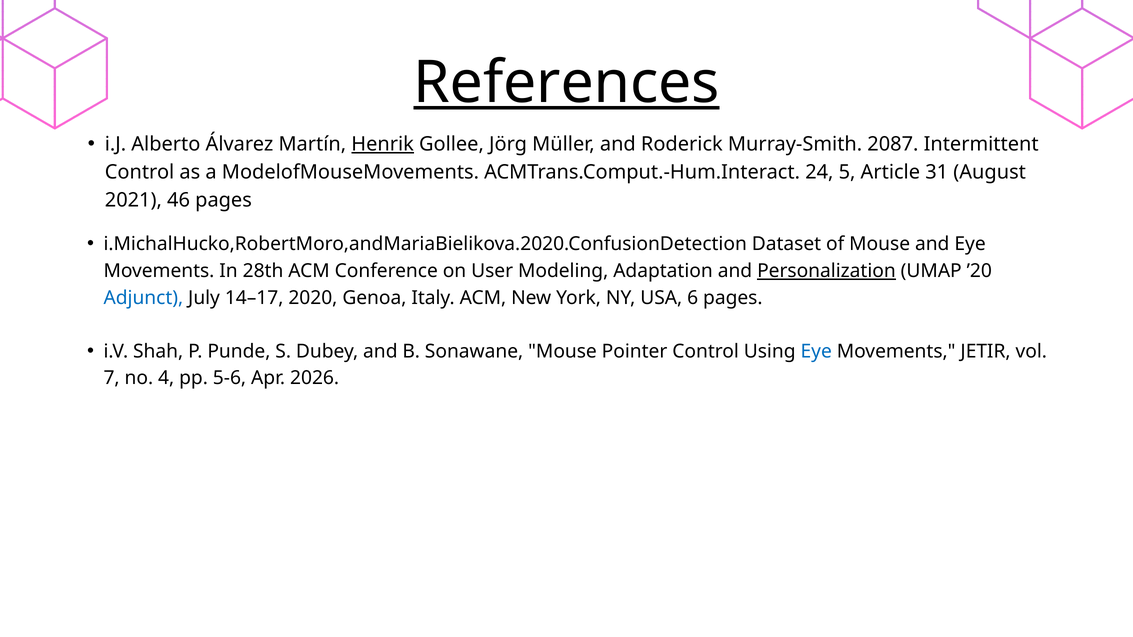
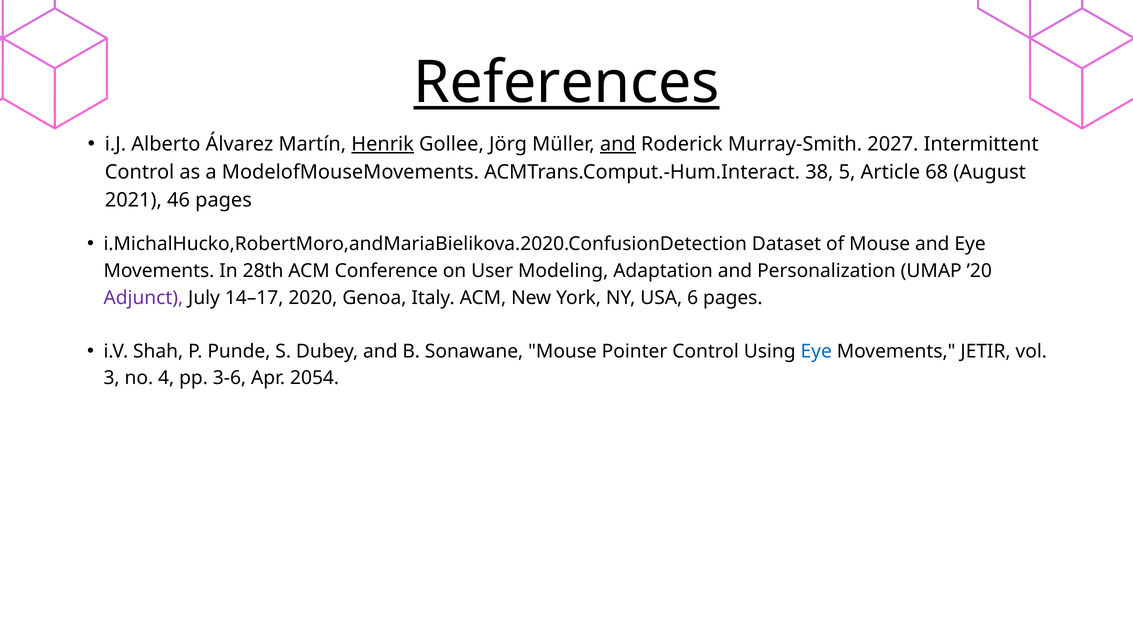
and at (618, 144) underline: none -> present
2087: 2087 -> 2027
24: 24 -> 38
31: 31 -> 68
Personalization underline: present -> none
Adjunct colour: blue -> purple
7: 7 -> 3
5-6: 5-6 -> 3-6
2026: 2026 -> 2054
